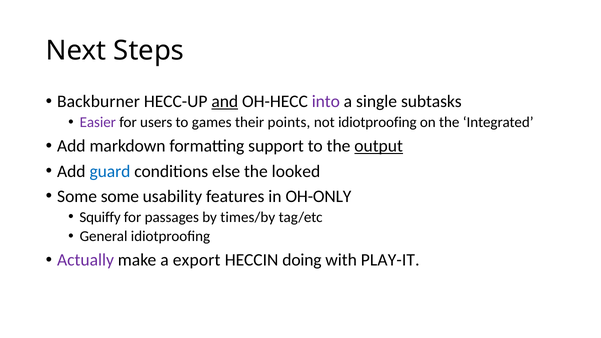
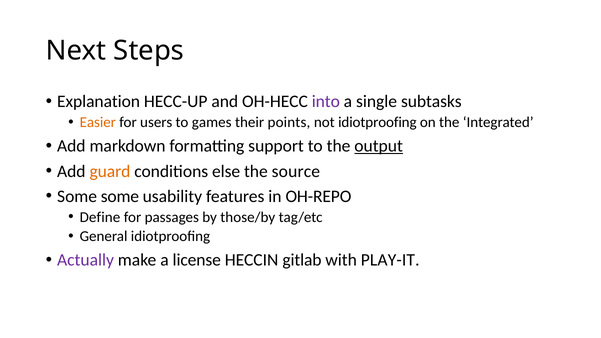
Backburner: Backburner -> Explanation
and underline: present -> none
Easier colour: purple -> orange
guard colour: blue -> orange
looked: looked -> source
OH-ONLY: OH-ONLY -> OH-REPO
Squiffy: Squiffy -> Define
times/by: times/by -> those/by
export: export -> license
doing: doing -> gitlab
